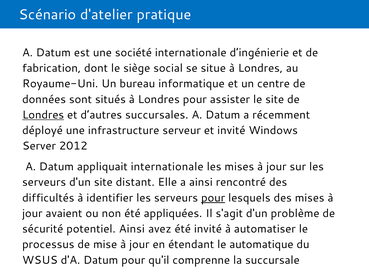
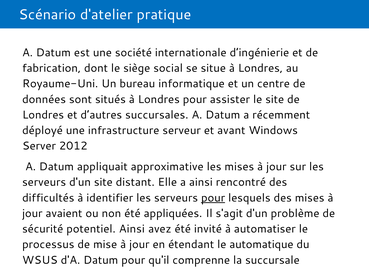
Londres at (43, 115) underline: present -> none
et invité: invité -> avant
appliquait internationale: internationale -> approximative
